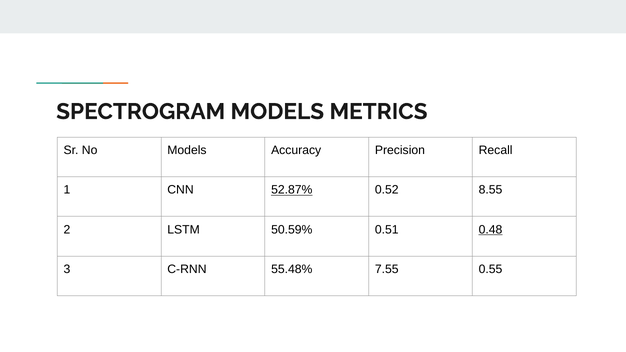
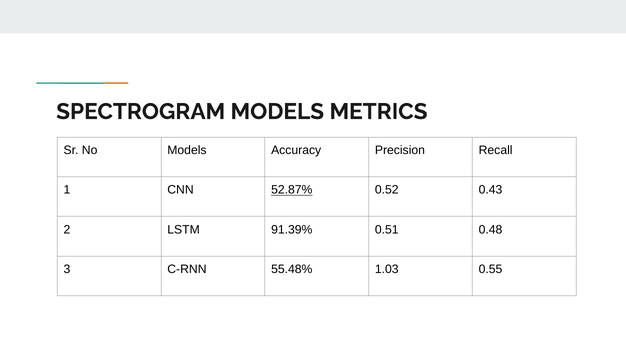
8.55: 8.55 -> 0.43
50.59%: 50.59% -> 91.39%
0.48 underline: present -> none
7.55: 7.55 -> 1.03
